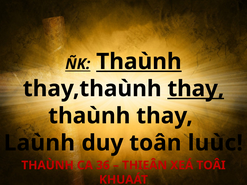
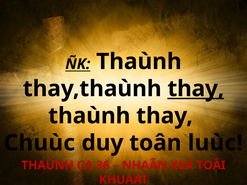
Thaùnh at (139, 62) underline: present -> none
Laùnh: Laùnh -> Chuùc
THIEÂN: THIEÂN -> NHAÂN
